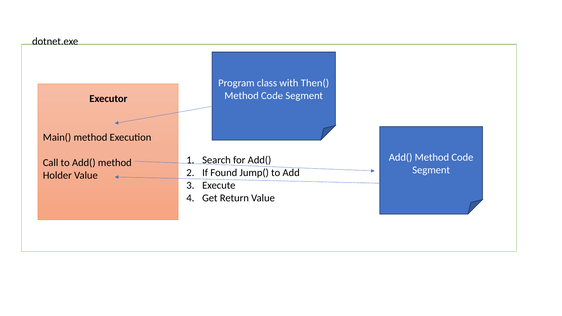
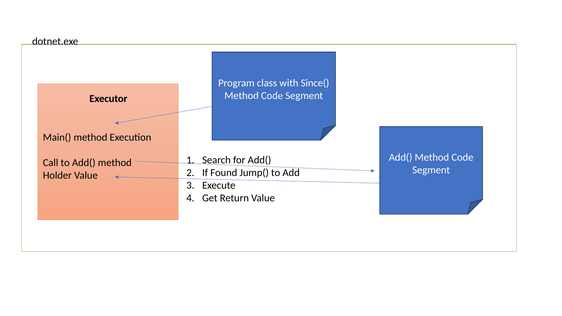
Then(: Then( -> Since(
